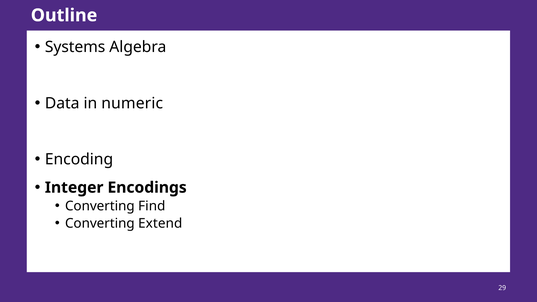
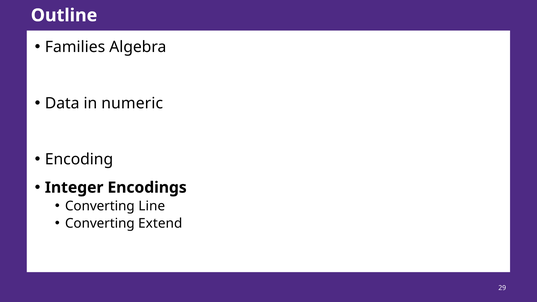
Systems: Systems -> Families
Find: Find -> Line
